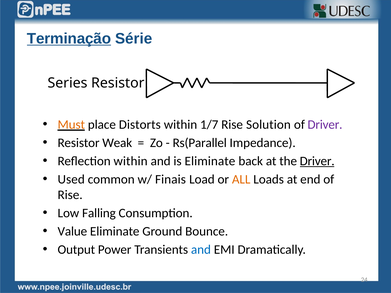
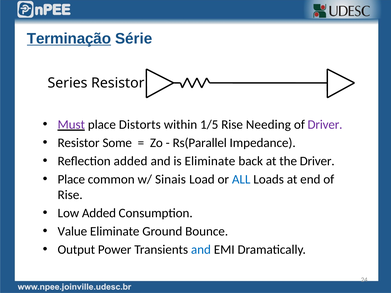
Must colour: orange -> purple
1/7: 1/7 -> 1/5
Solution: Solution -> Needing
Weak: Weak -> Some
Reflection within: within -> added
Driver at (317, 161) underline: present -> none
Used at (71, 179): Used -> Place
Finais: Finais -> Sinais
ALL colour: orange -> blue
Low Falling: Falling -> Added
